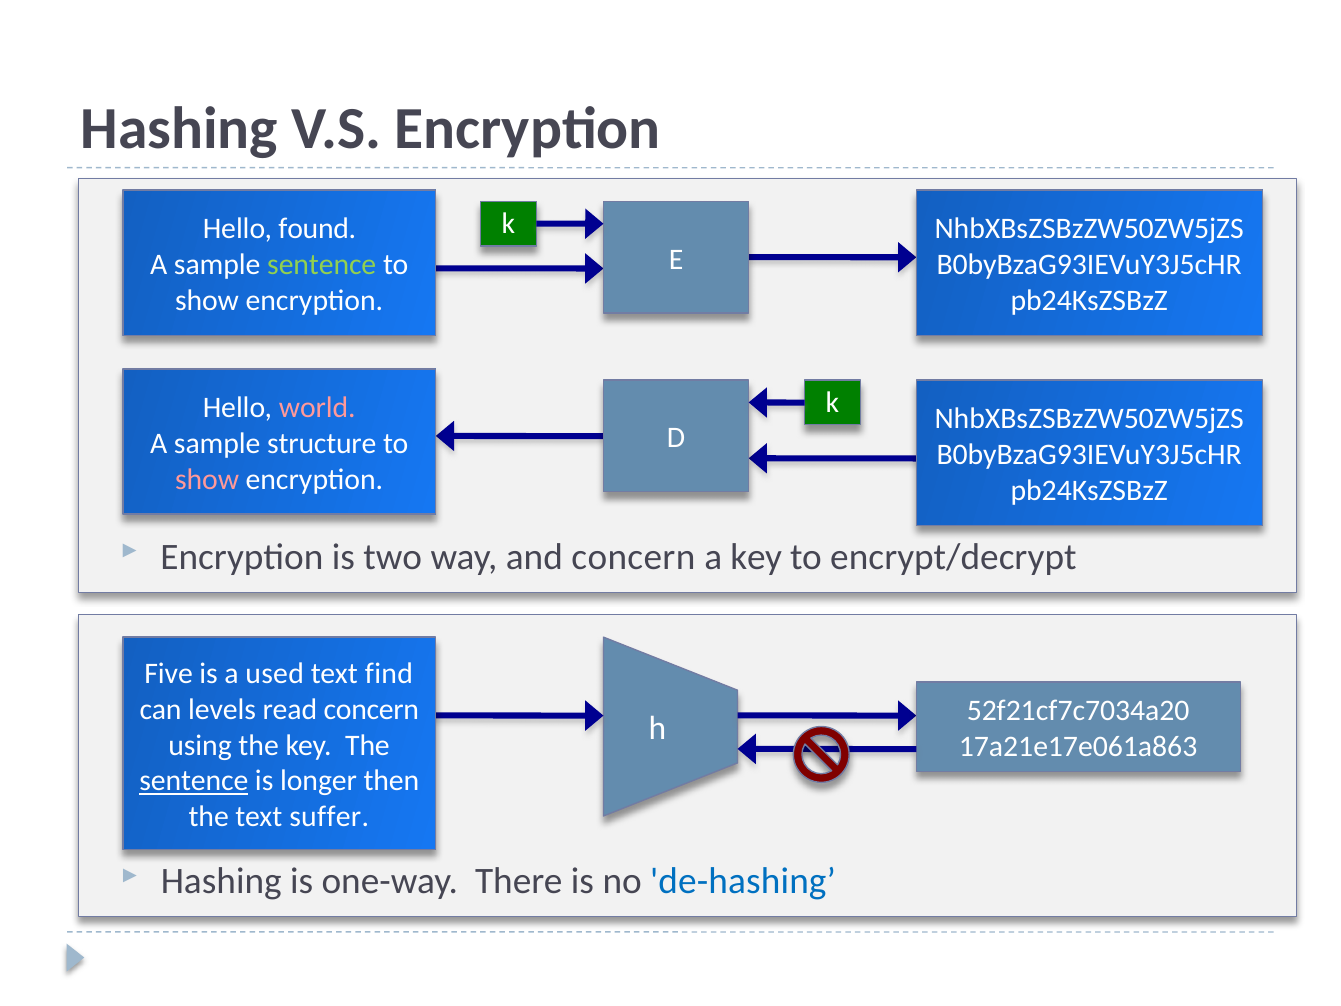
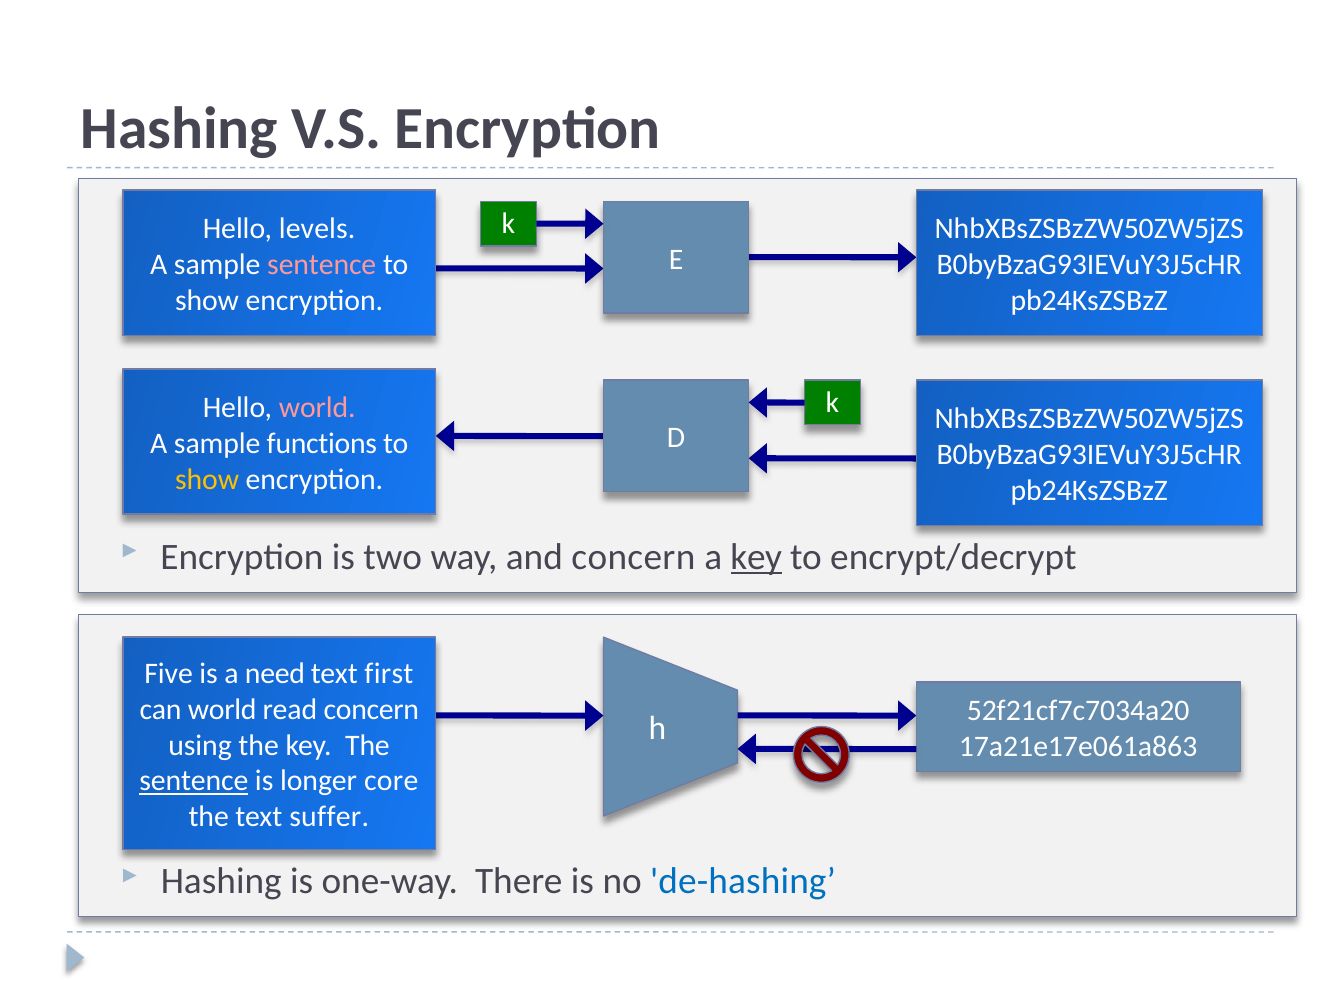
found: found -> levels
sentence at (322, 265) colour: light green -> pink
structure: structure -> functions
show at (207, 479) colour: pink -> yellow
key at (756, 557) underline: none -> present
used: used -> need
find: find -> first
can levels: levels -> world
then: then -> core
